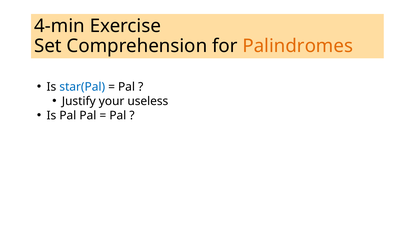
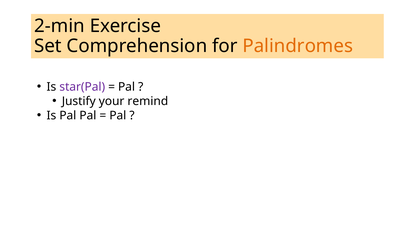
4-min: 4-min -> 2-min
star(Pal colour: blue -> purple
useless: useless -> remind
